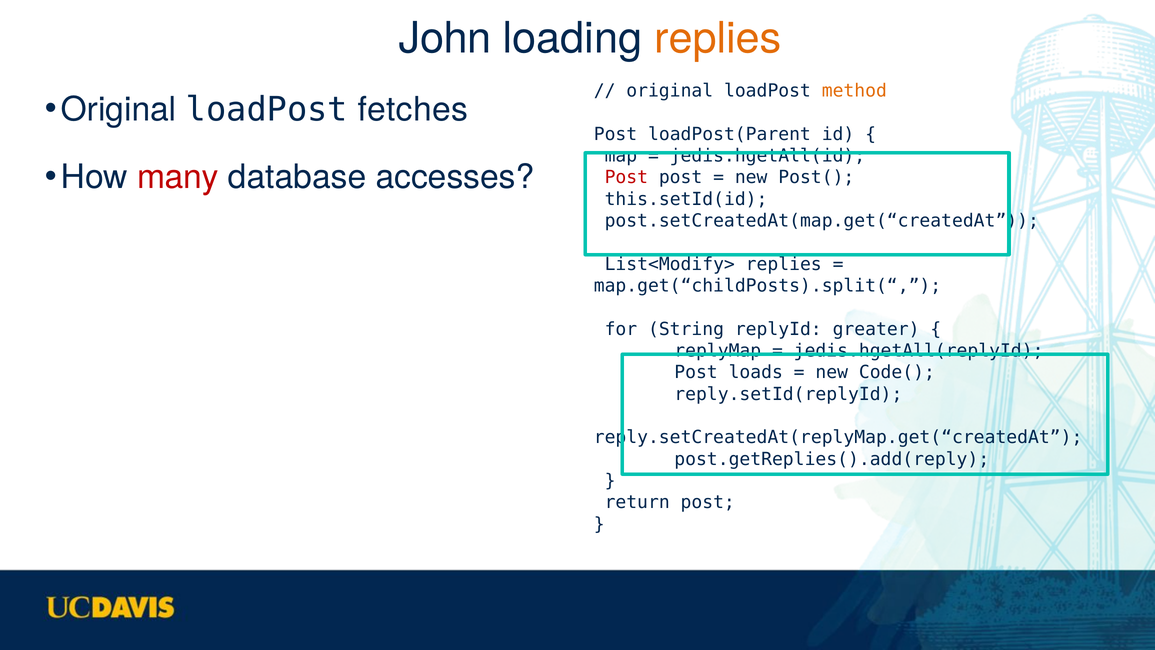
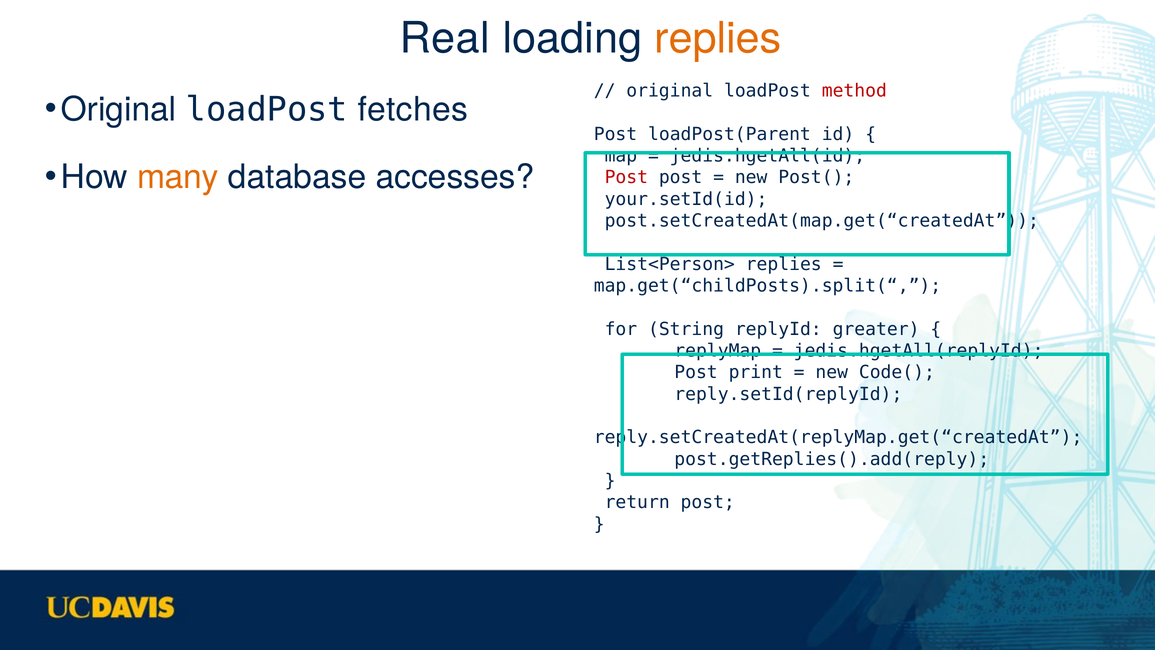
John: John -> Real
method colour: orange -> red
many colour: red -> orange
this.setId(id: this.setId(id -> your.setId(id
List<Modify>: List<Modify> -> List<Person>
loads: loads -> print
